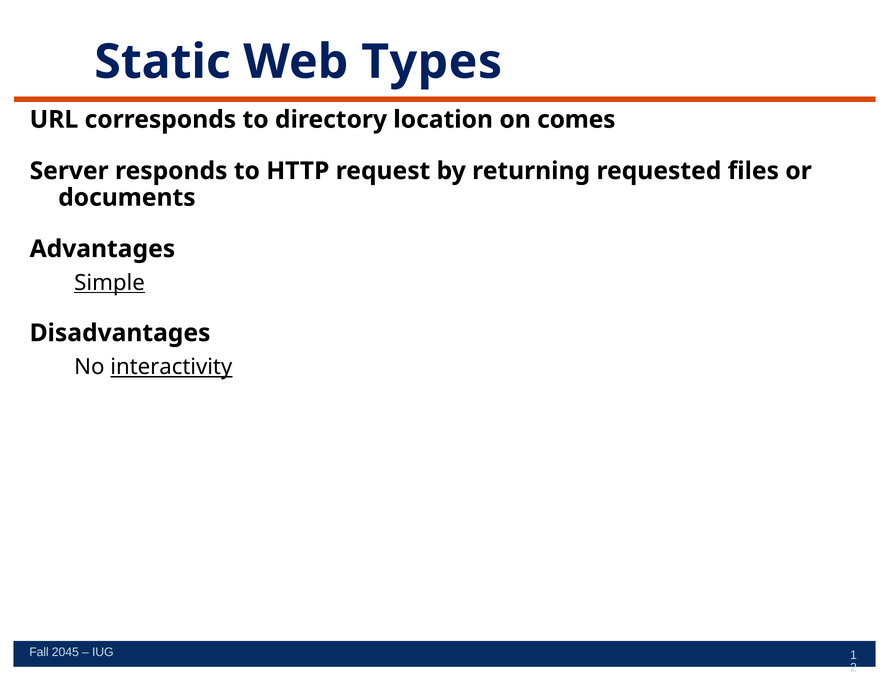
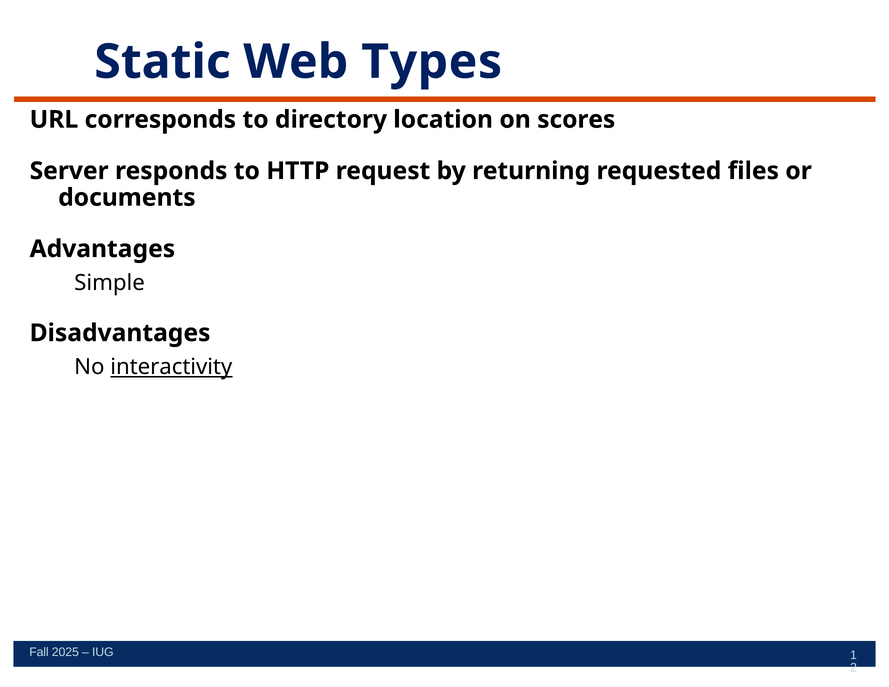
comes: comes -> scores
Simple underline: present -> none
2045: 2045 -> 2025
